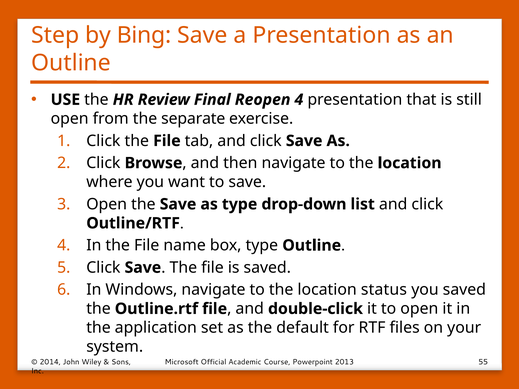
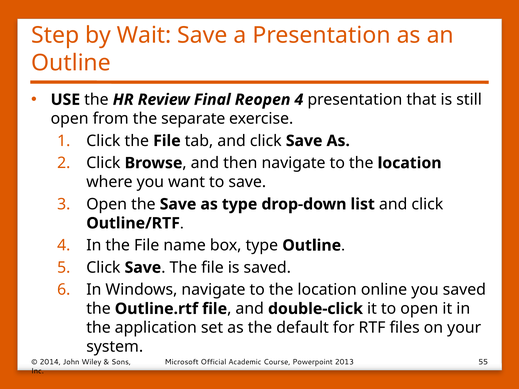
Bing: Bing -> Wait
status: status -> online
